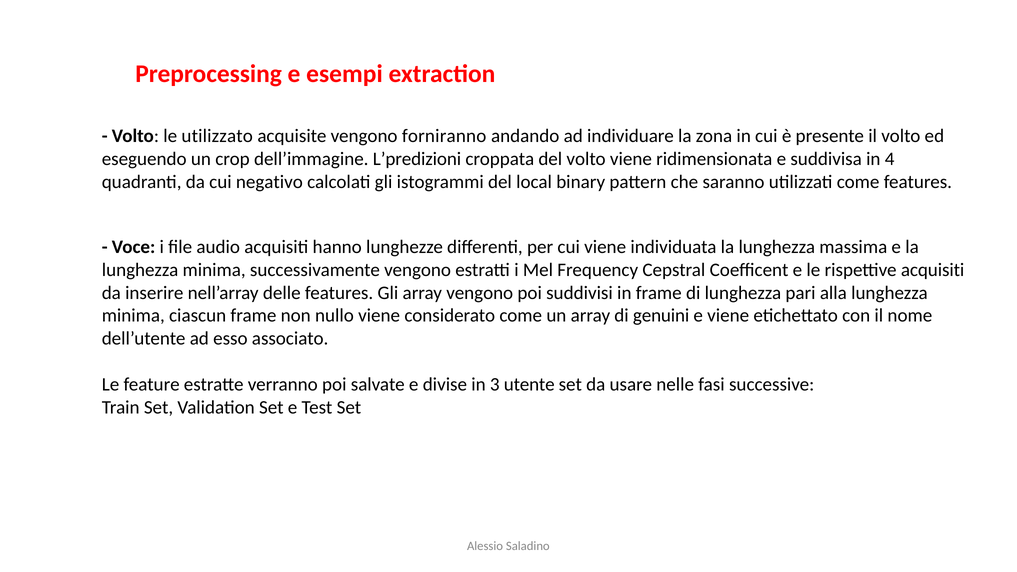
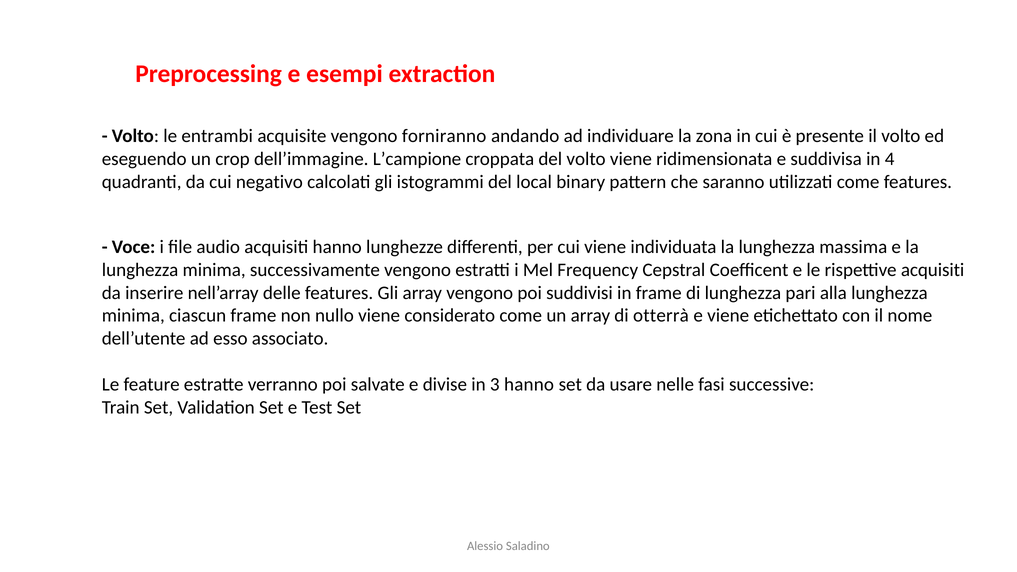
utilizzato: utilizzato -> entrambi
L’predizioni: L’predizioni -> L’campione
genuini: genuini -> otterrà
3 utente: utente -> hanno
